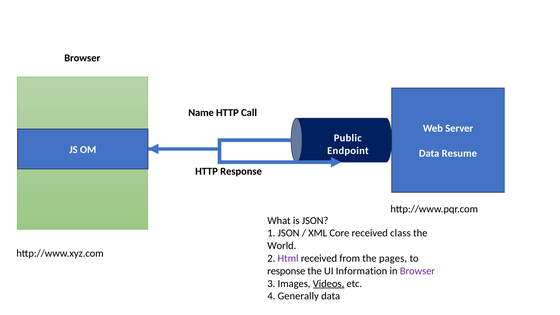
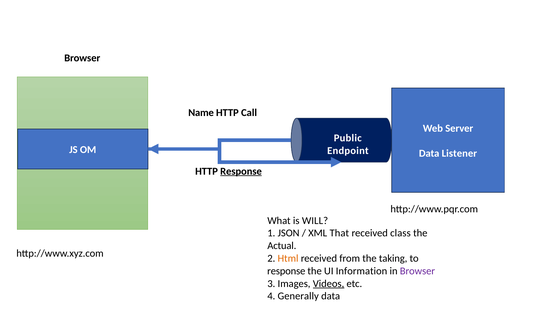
Resume: Resume -> Listener
Response at (241, 171) underline: none -> present
is JSON: JSON -> WILL
Core: Core -> That
World: World -> Actual
Html colour: purple -> orange
pages: pages -> taking
